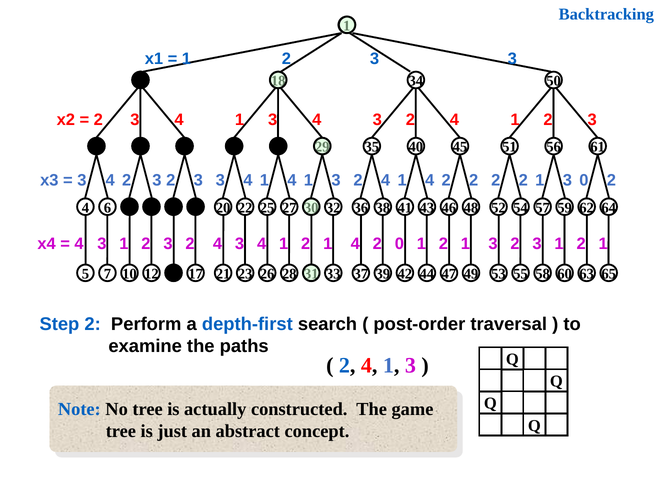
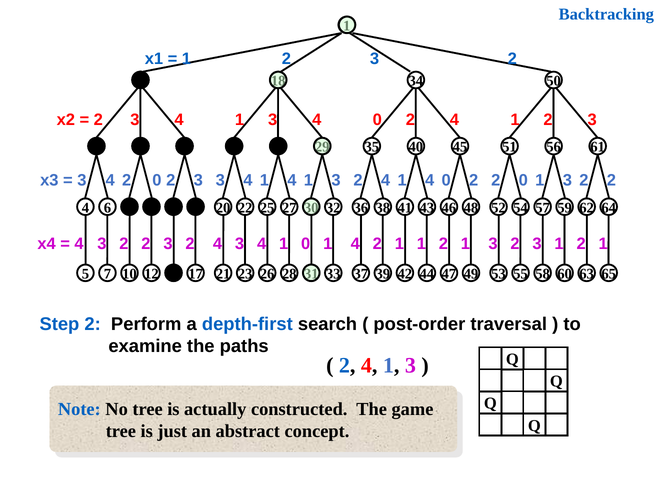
1 2 3 3: 3 -> 2
3 4 3: 3 -> 0
4 2 3: 3 -> 0
4 1 4 2: 2 -> 0
2 at (523, 180): 2 -> 0
0 at (584, 180): 0 -> 2
4 3 1: 1 -> 2
4 1 2: 2 -> 0
4 2 0: 0 -> 1
